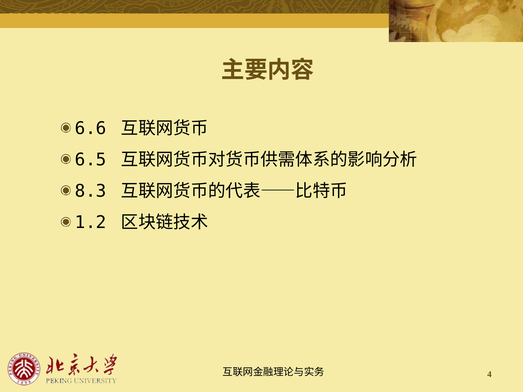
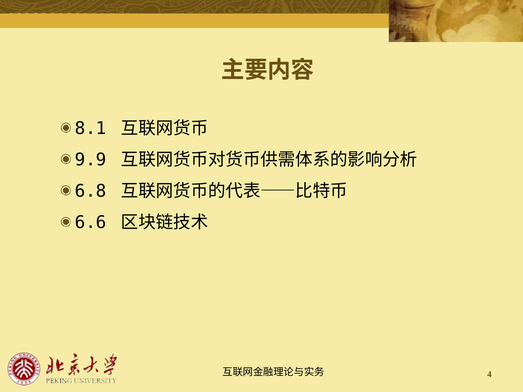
6.6: 6.6 -> 8.1
6.5: 6.5 -> 9.9
8.3: 8.3 -> 6.8
1.2: 1.2 -> 6.6
